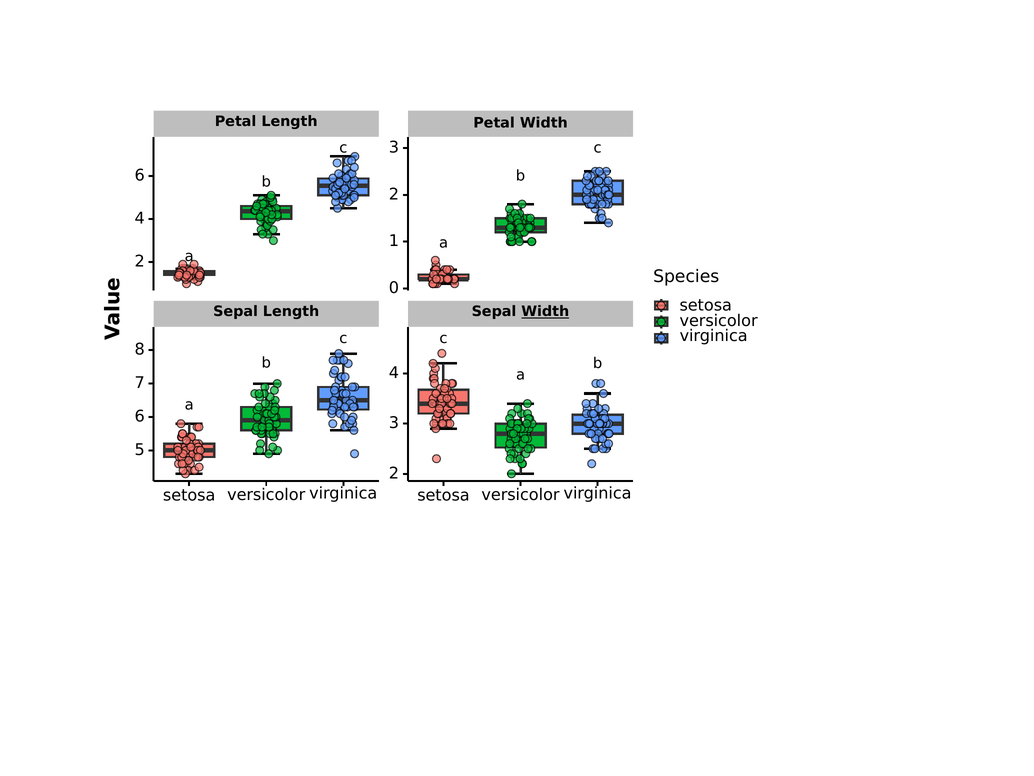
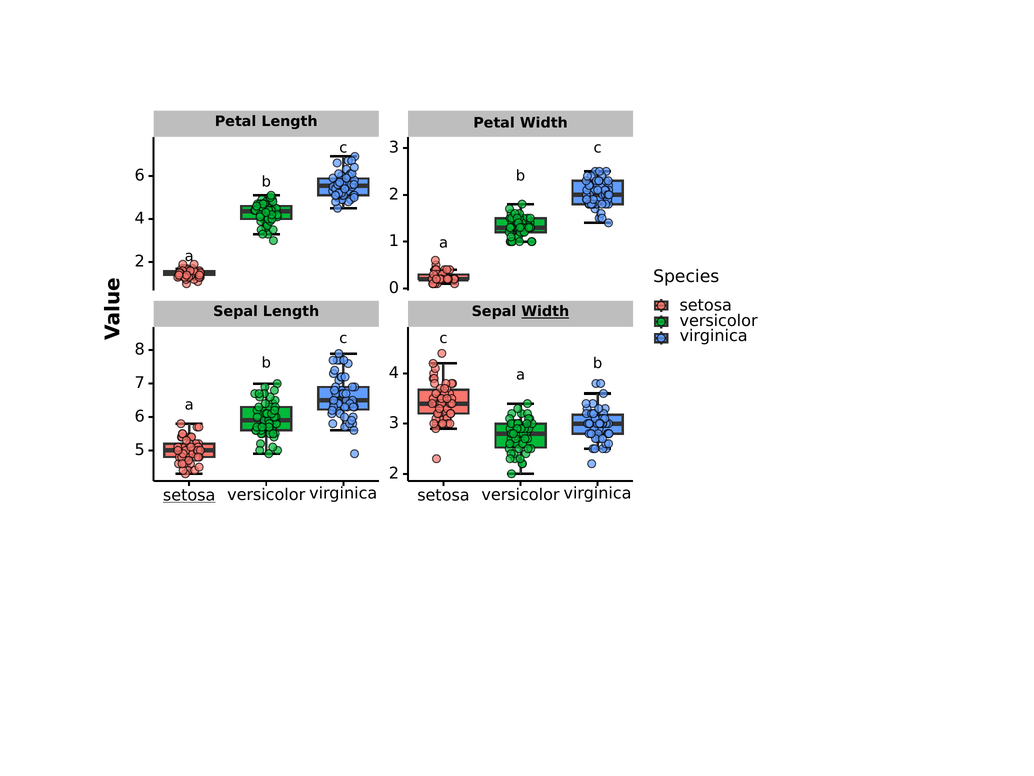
setosa at (189, 495) underline: none -> present
